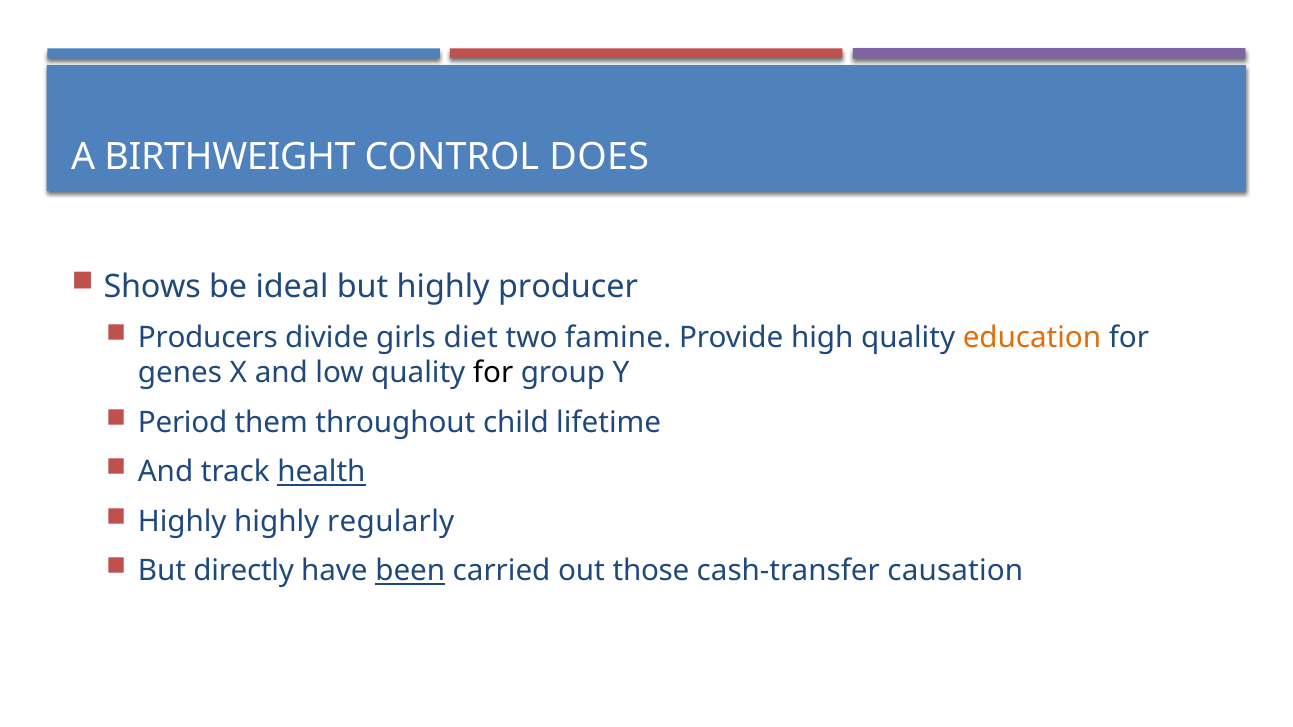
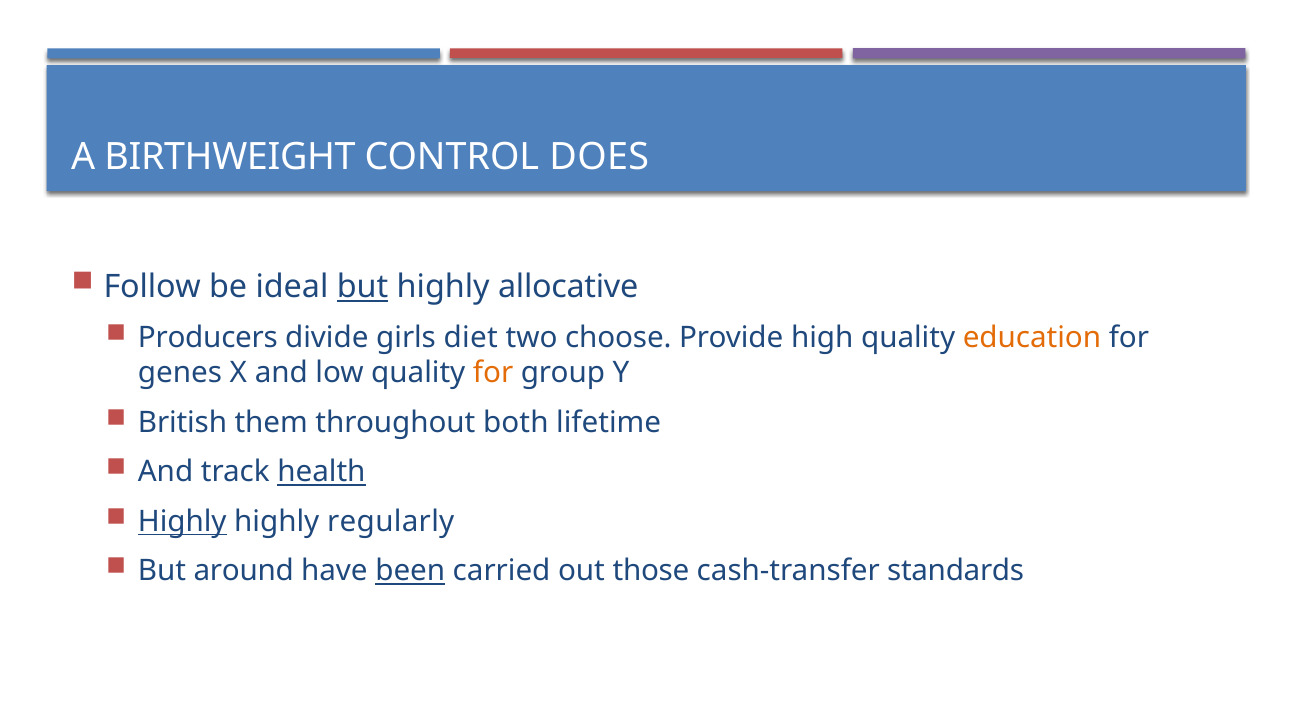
Shows: Shows -> Follow
but at (363, 287) underline: none -> present
producer: producer -> allocative
famine: famine -> choose
for at (493, 373) colour: black -> orange
Period: Period -> British
child: child -> both
Highly at (182, 522) underline: none -> present
directly: directly -> around
causation: causation -> standards
